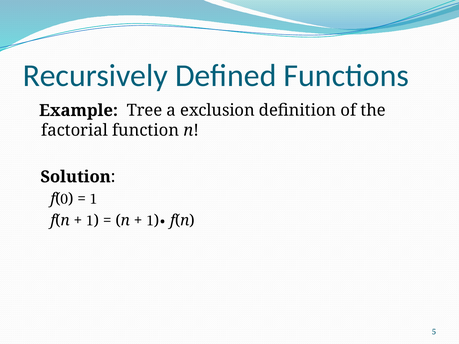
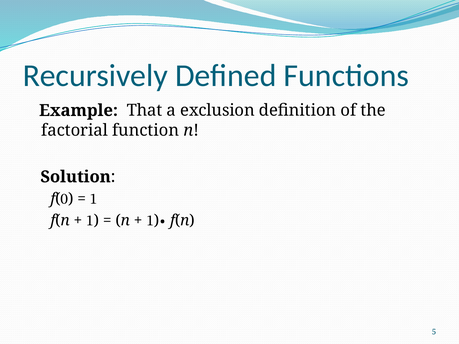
Tree: Tree -> That
